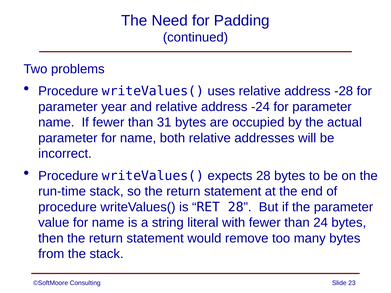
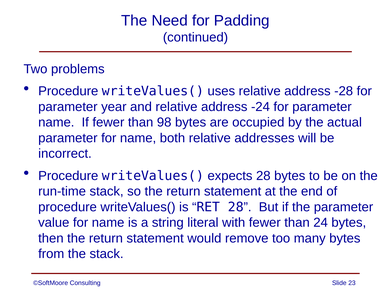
31: 31 -> 98
